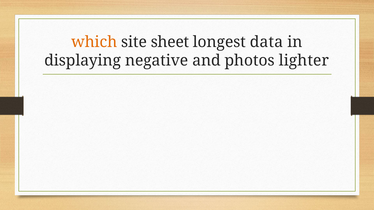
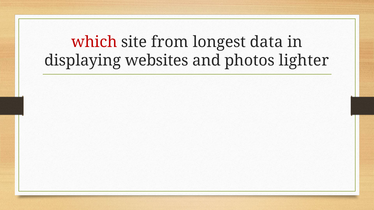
which colour: orange -> red
sheet: sheet -> from
negative: negative -> websites
